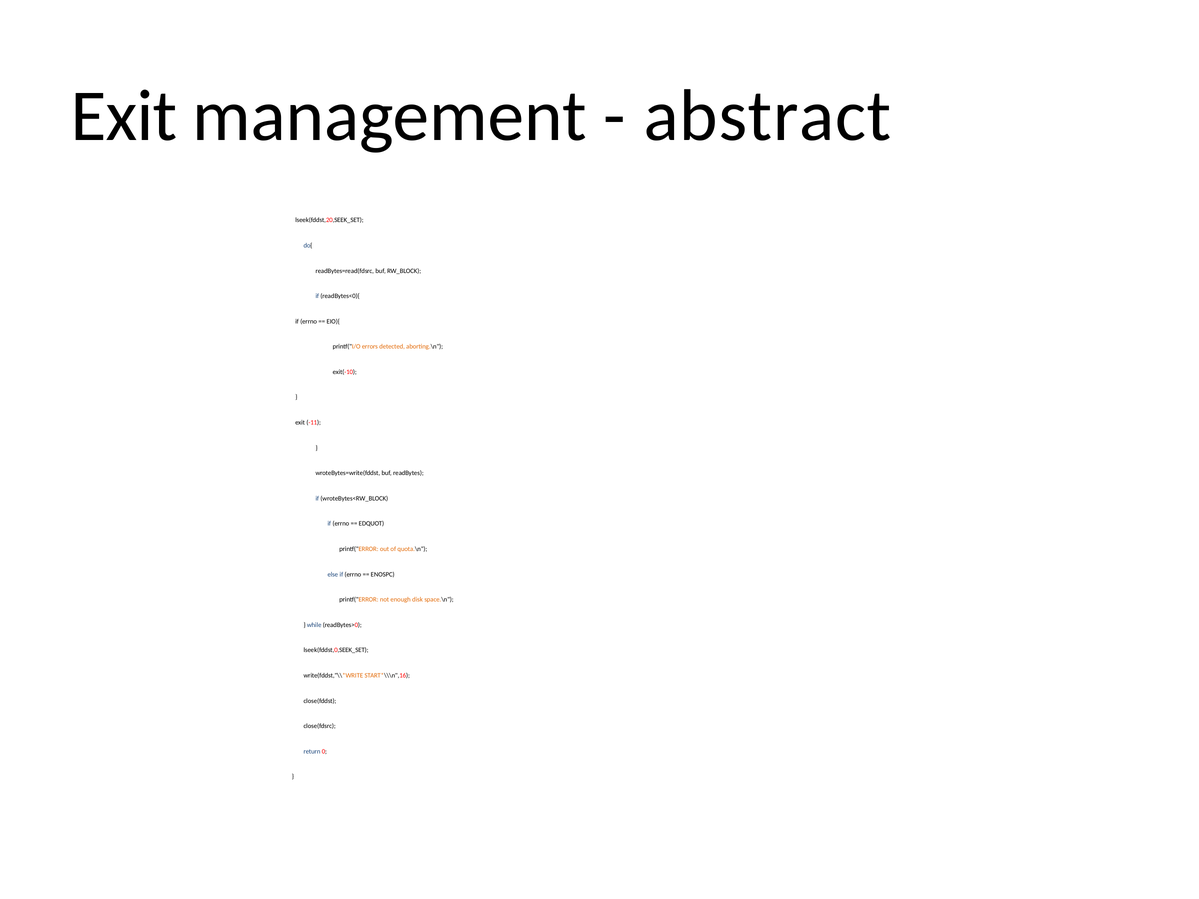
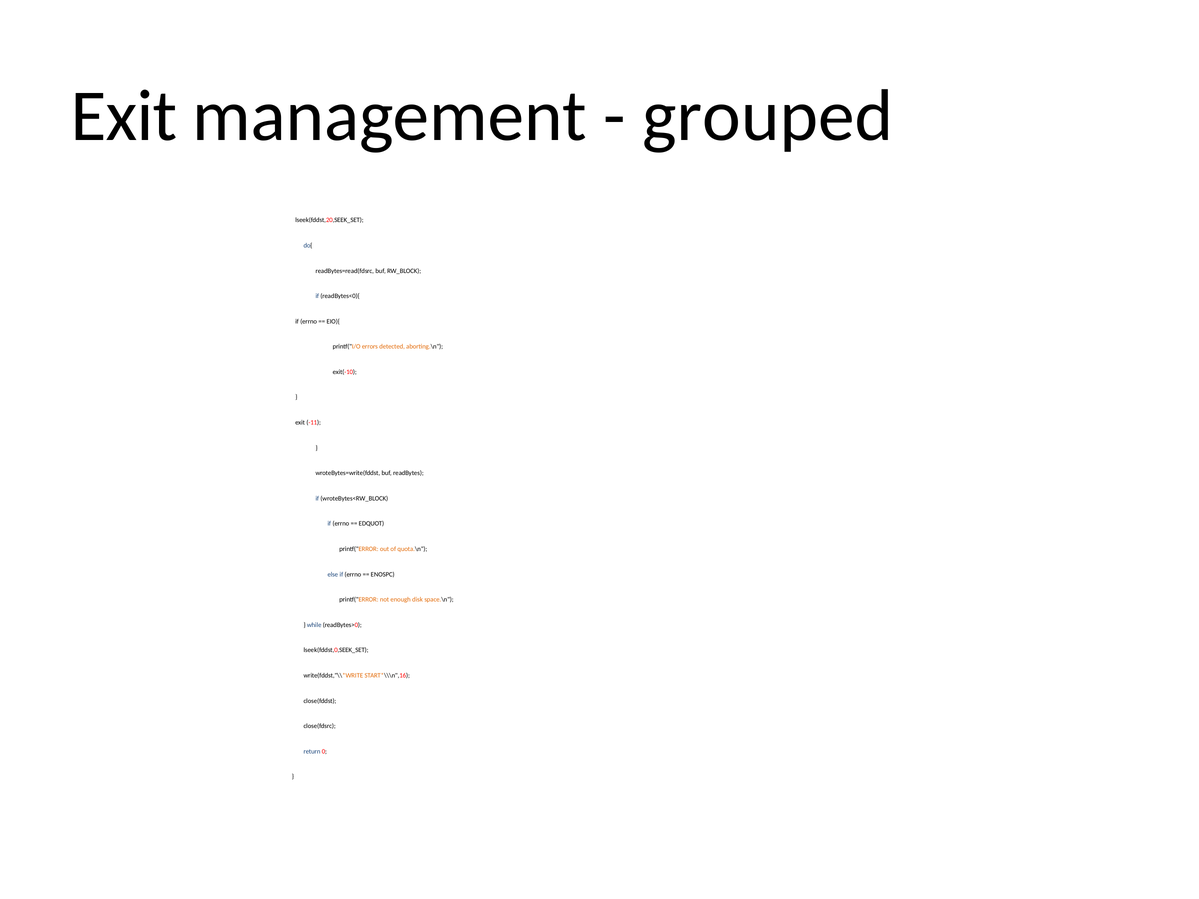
abstract: abstract -> grouped
